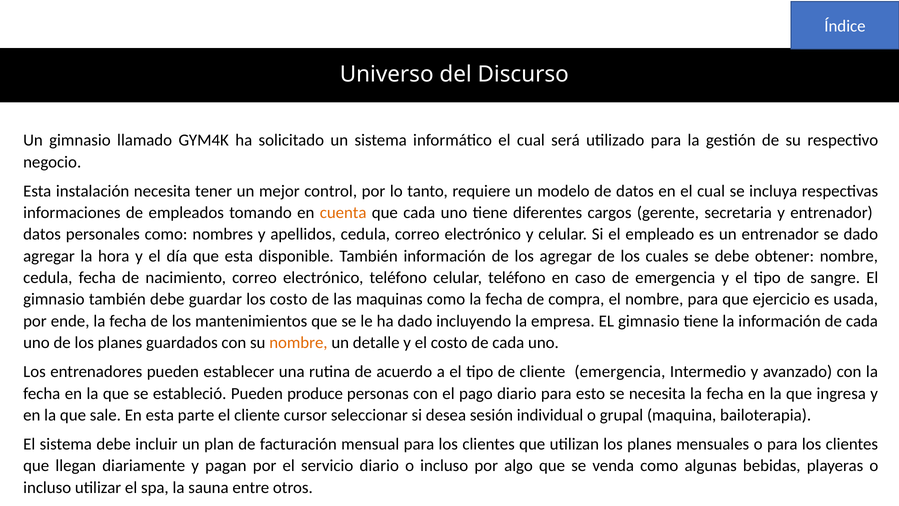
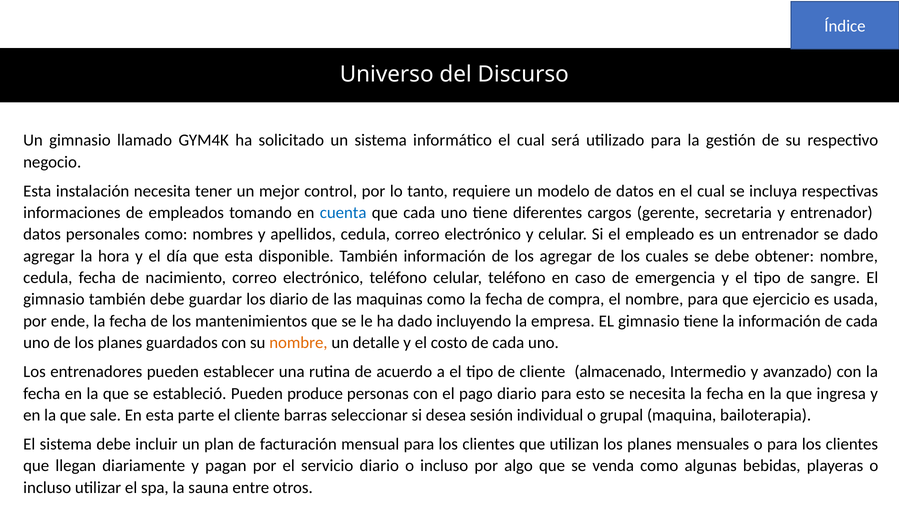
cuenta colour: orange -> blue
los costo: costo -> diario
cliente emergencia: emergencia -> almacenado
cursor: cursor -> barras
